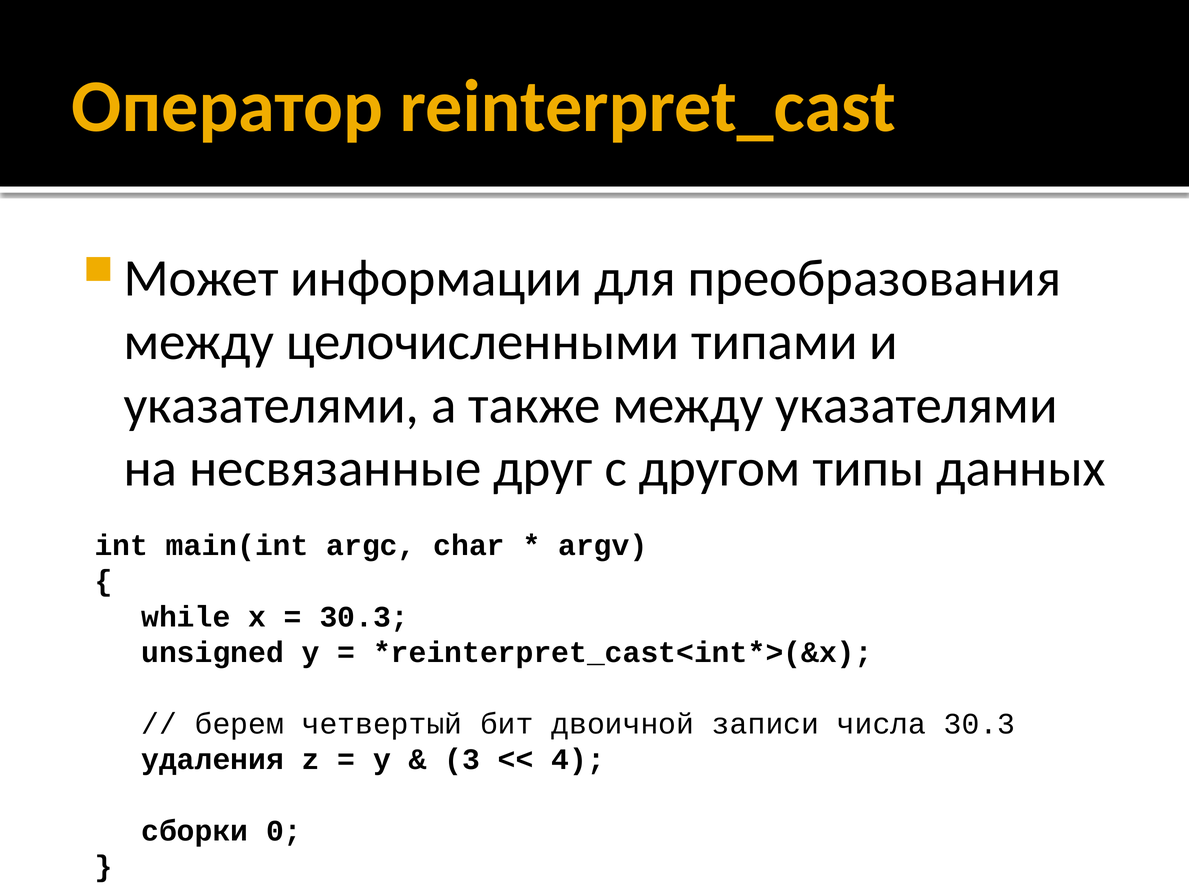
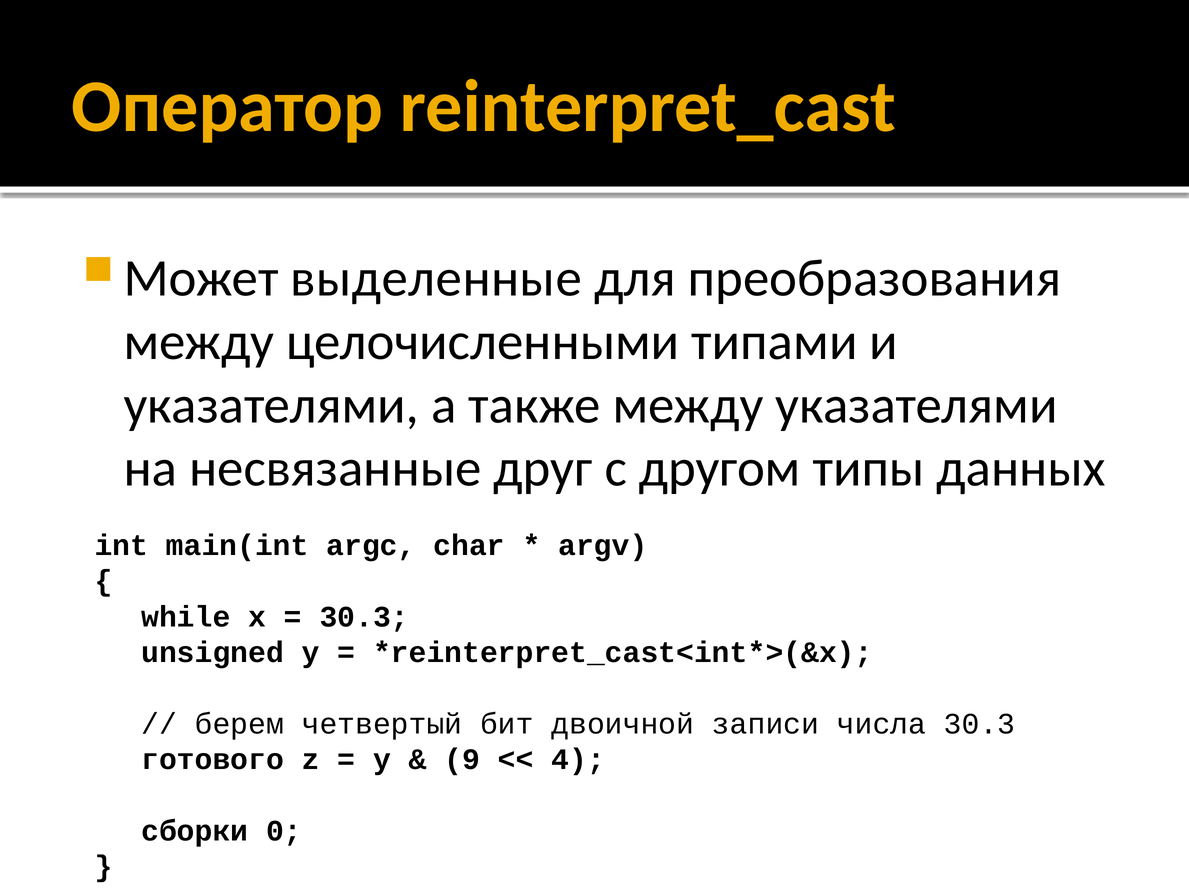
информации: информации -> выделенные
удаления: удаления -> готового
3: 3 -> 9
